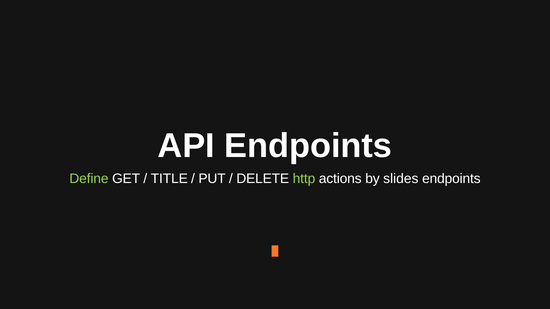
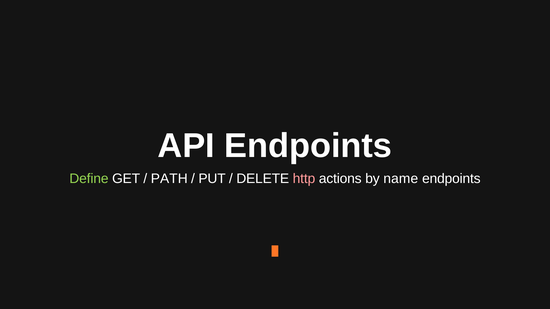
TITLE: TITLE -> PATH
http colour: light green -> pink
slides: slides -> name
